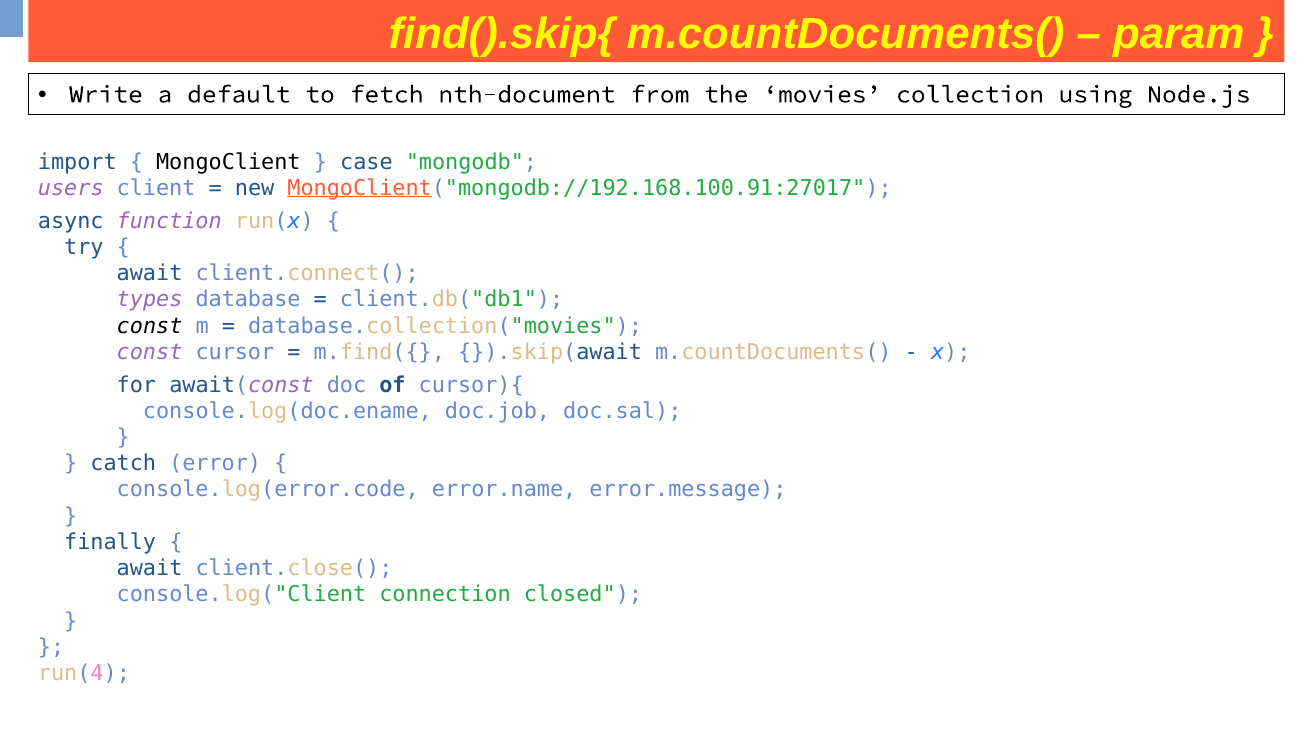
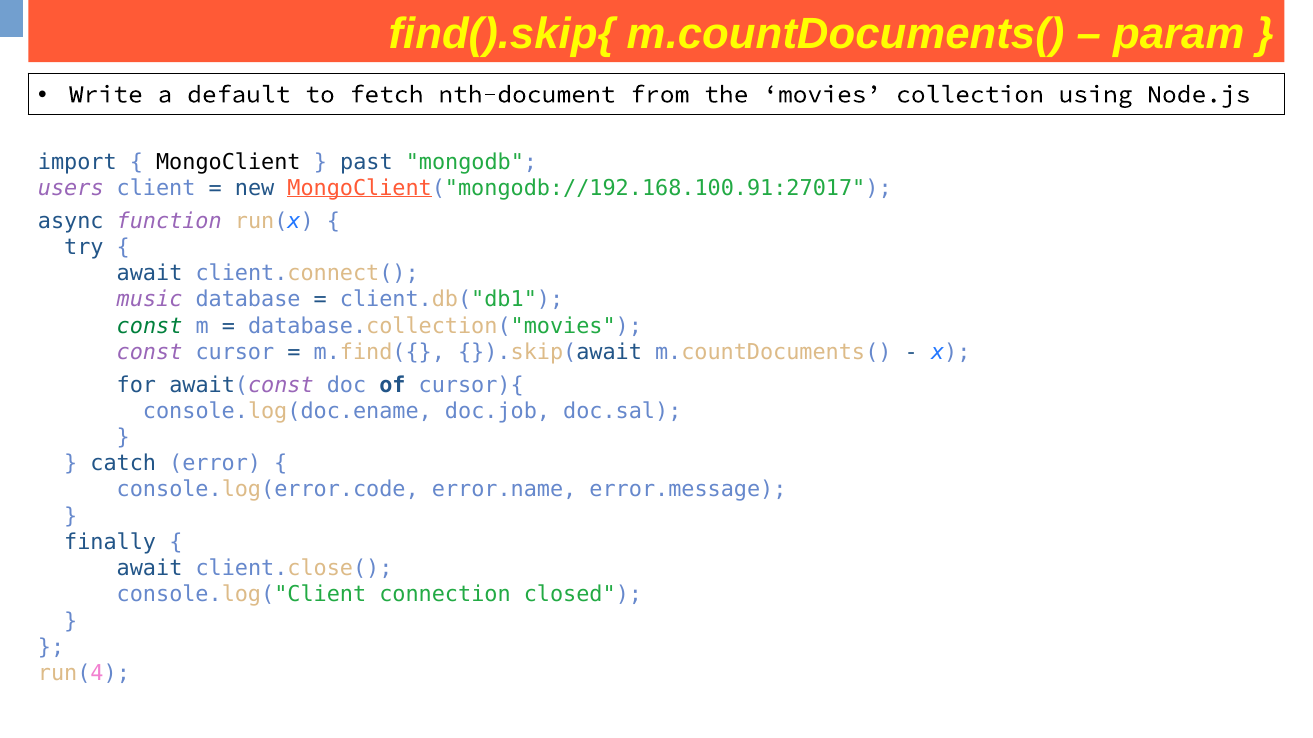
case: case -> past
types: types -> music
const at (150, 326) colour: black -> green
